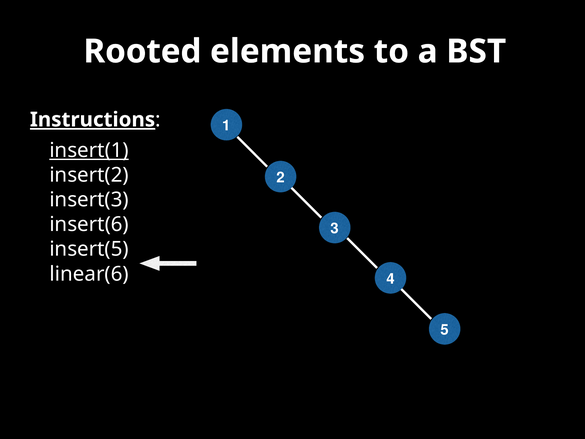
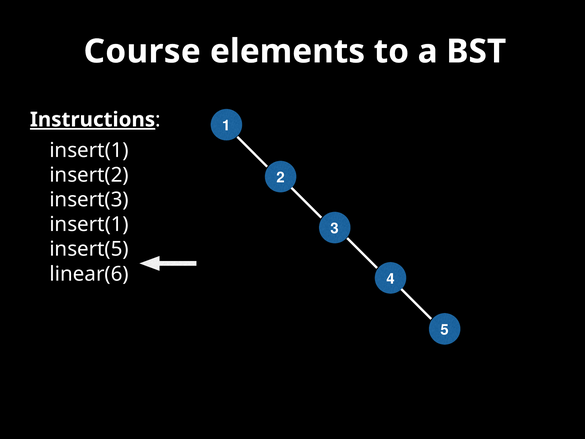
Rooted: Rooted -> Course
insert(1 at (89, 150) underline: present -> none
insert(6 at (89, 224): insert(6 -> insert(1
